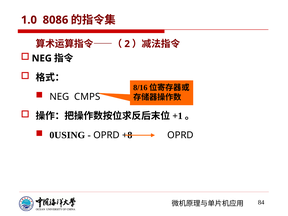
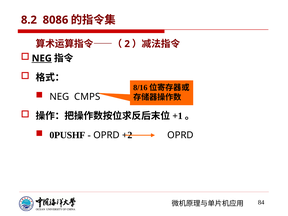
1.0: 1.0 -> 8.2
NEG at (42, 58) underline: none -> present
0USING: 0USING -> 0PUSHF
+8: +8 -> +2
